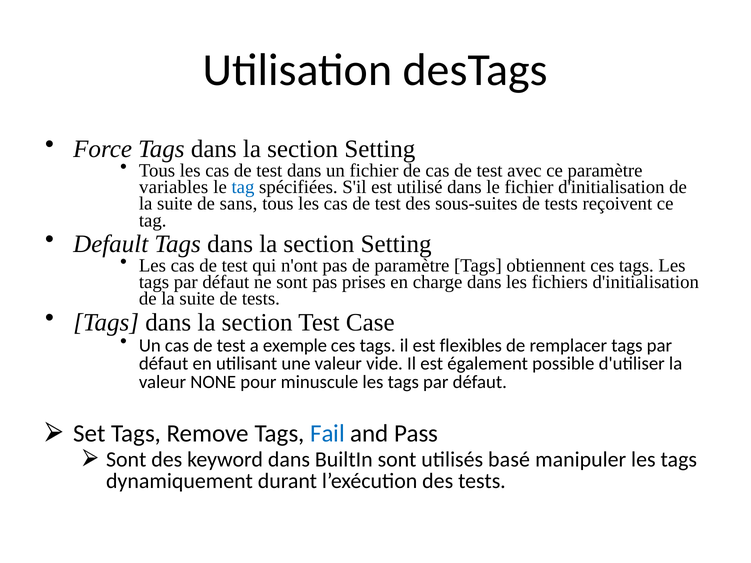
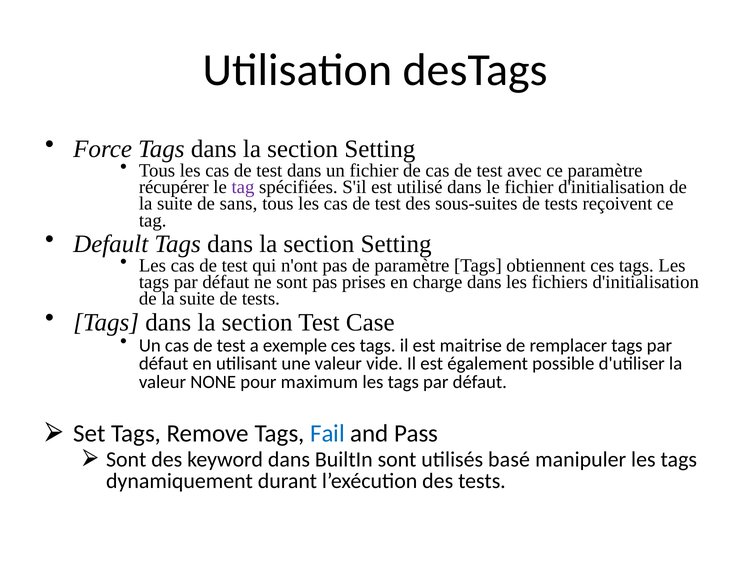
variables: variables -> récupérer
tag at (243, 187) colour: blue -> purple
flexibles: flexibles -> maitrise
minuscule: minuscule -> maximum
